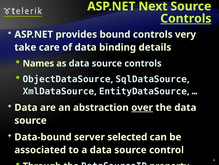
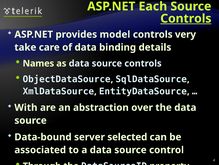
Next: Next -> Each
bound: bound -> model
Data at (26, 107): Data -> With
over underline: present -> none
